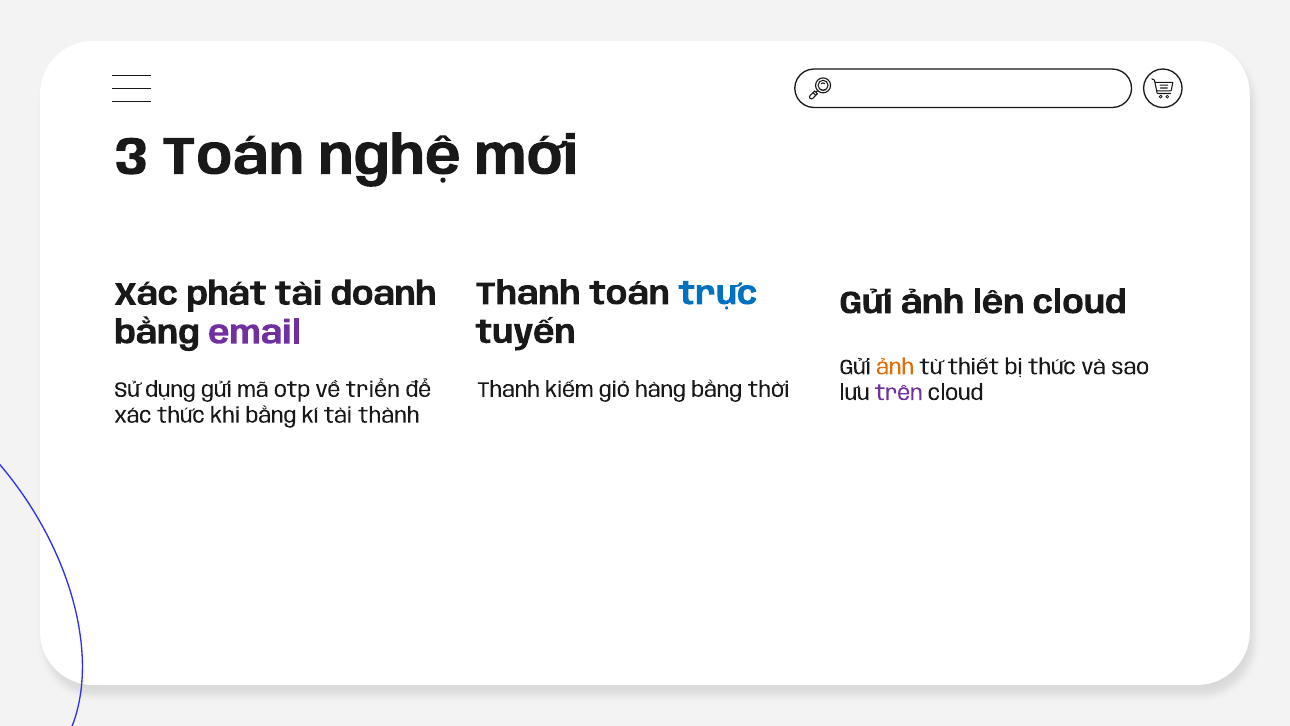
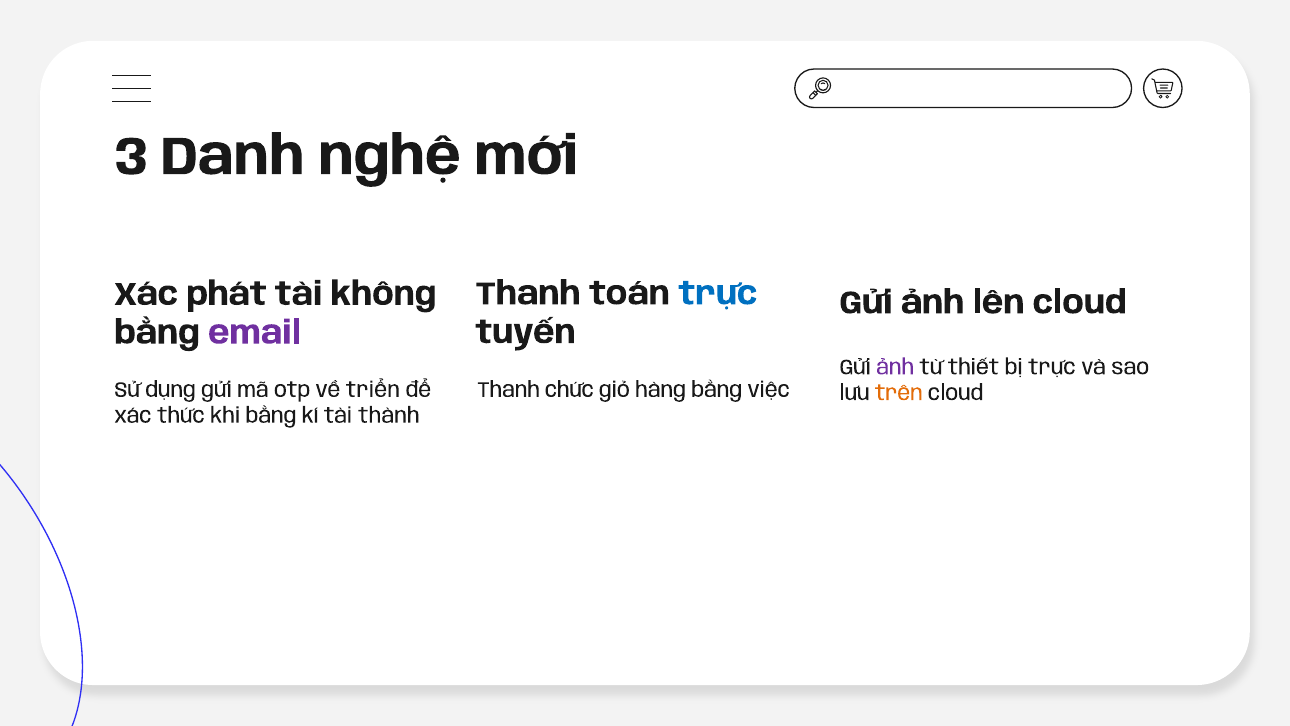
3 Toán: Toán -> Danh
doanh: doanh -> không
ảnh at (895, 367) colour: orange -> purple
bị thức: thức -> trực
kiếm: kiếm -> chức
thời: thời -> việc
trên colour: purple -> orange
